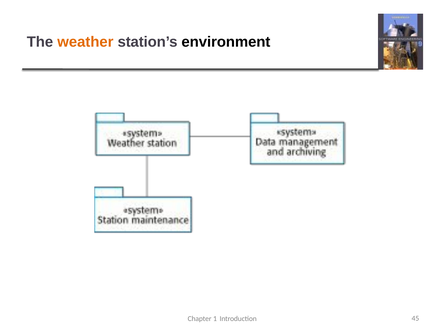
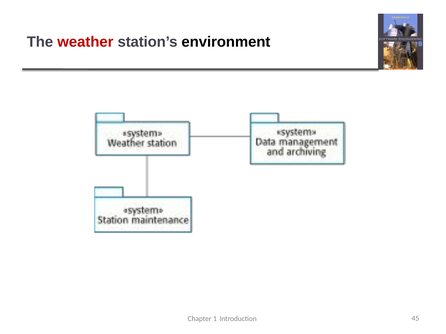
weather colour: orange -> red
